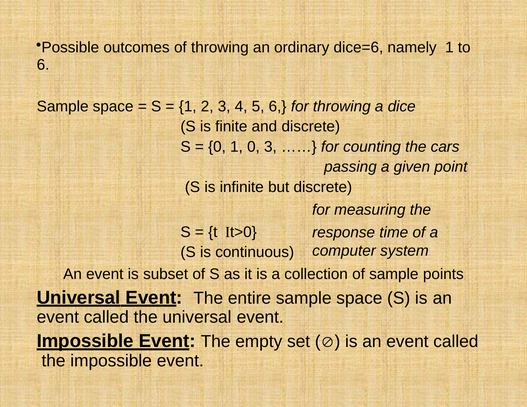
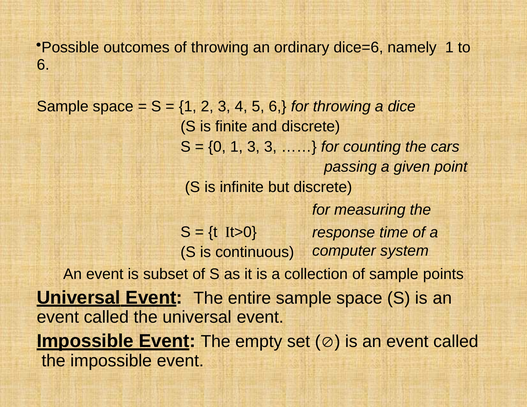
1 0: 0 -> 3
